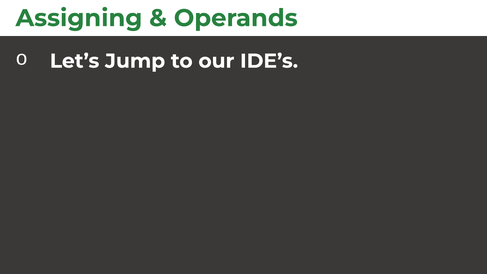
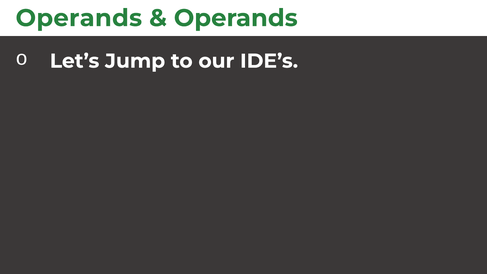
Assigning at (79, 18): Assigning -> Operands
